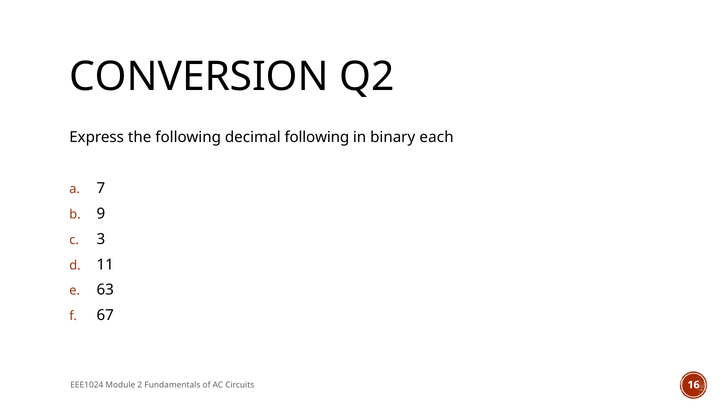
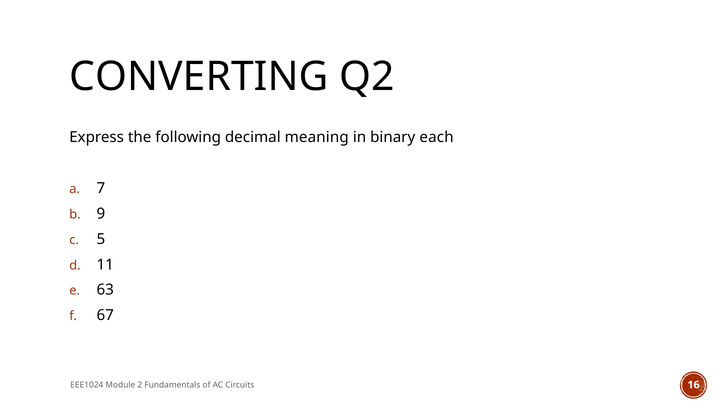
CONVERSION: CONVERSION -> CONVERTING
decimal following: following -> meaning
3: 3 -> 5
